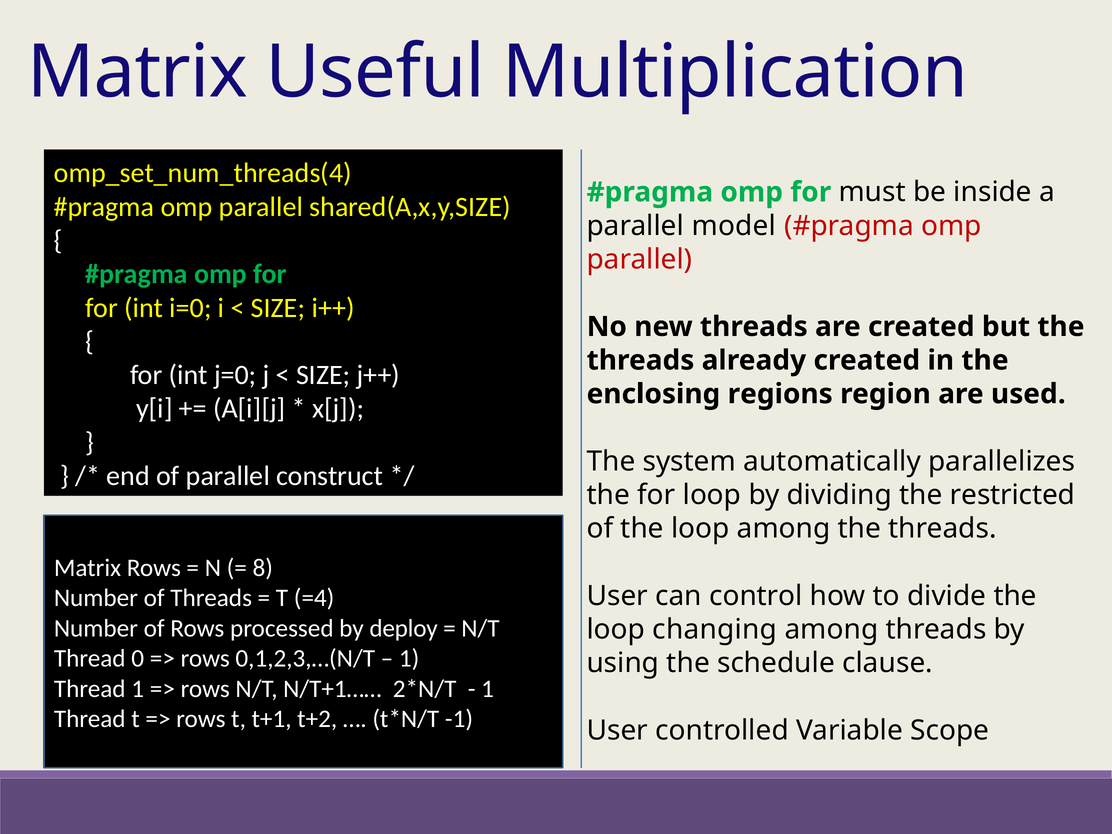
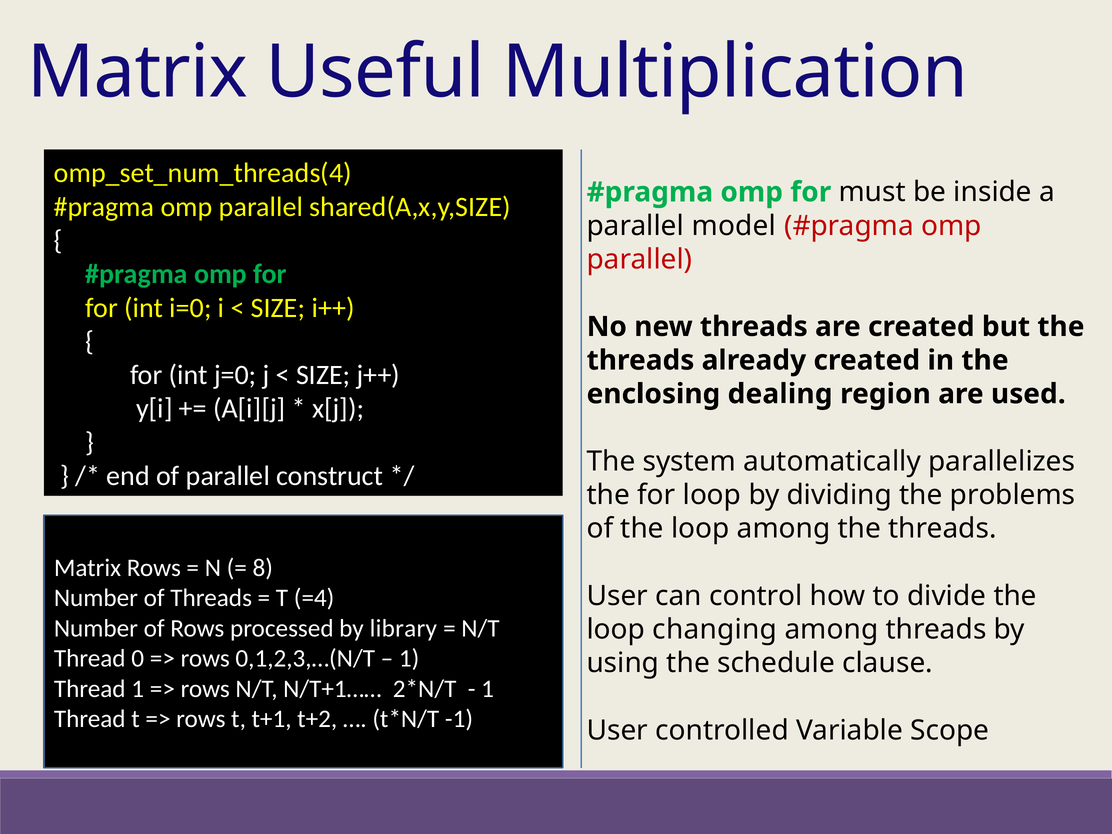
regions: regions -> dealing
restricted: restricted -> problems
deploy: deploy -> library
